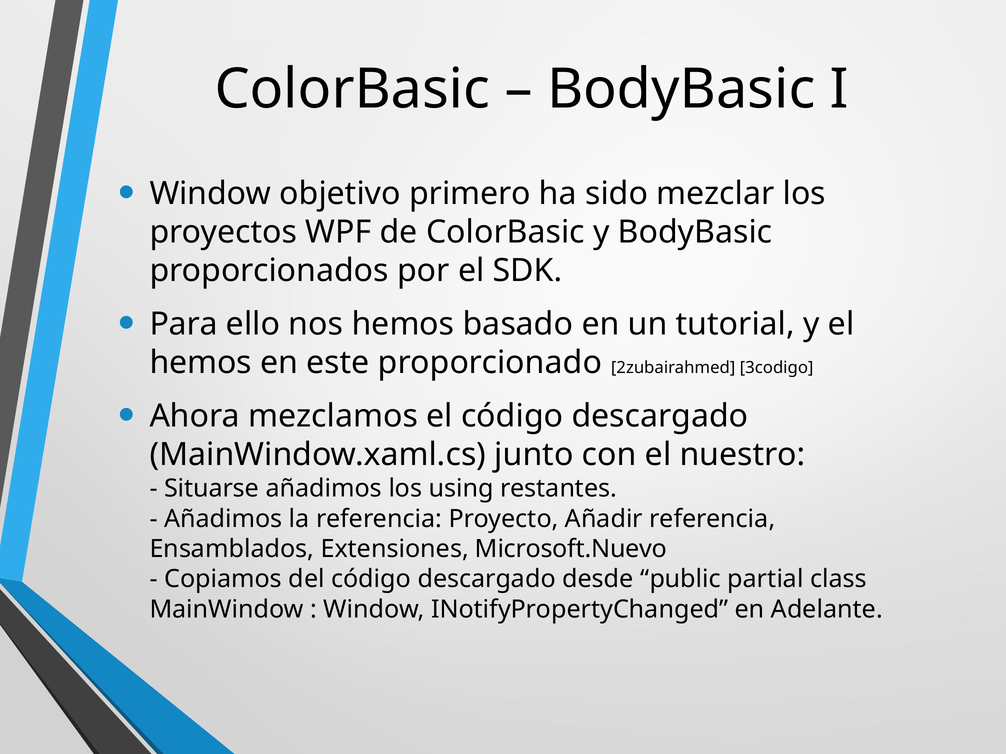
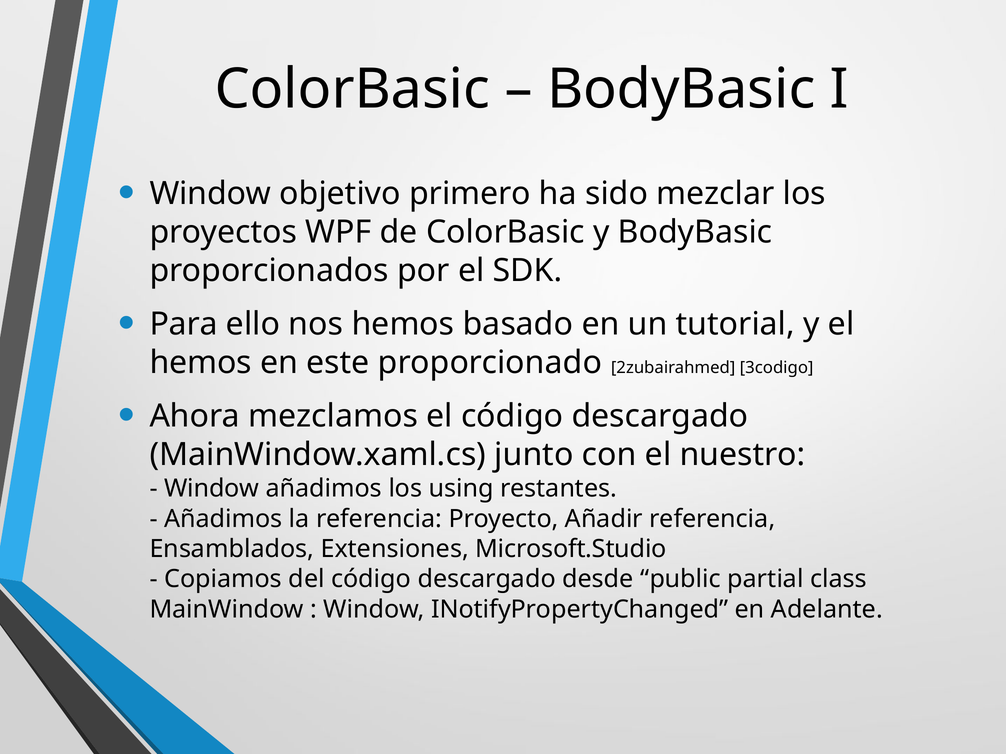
Situarse at (212, 489): Situarse -> Window
Microsoft.Nuevo: Microsoft.Nuevo -> Microsoft.Studio
